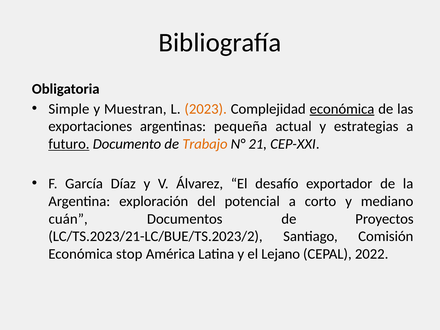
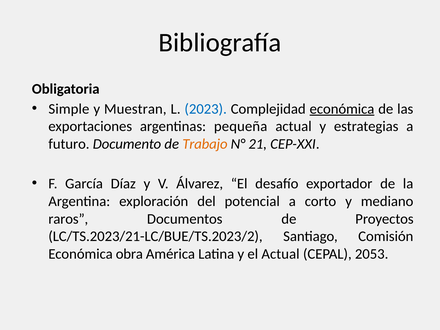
2023 colour: orange -> blue
futuro underline: present -> none
cuán: cuán -> raros
stop: stop -> obra
el Lejano: Lejano -> Actual
2022: 2022 -> 2053
